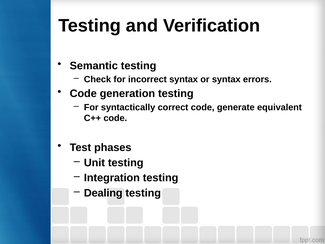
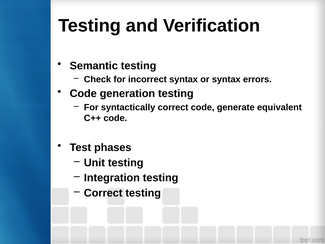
Dealing at (103, 193): Dealing -> Correct
